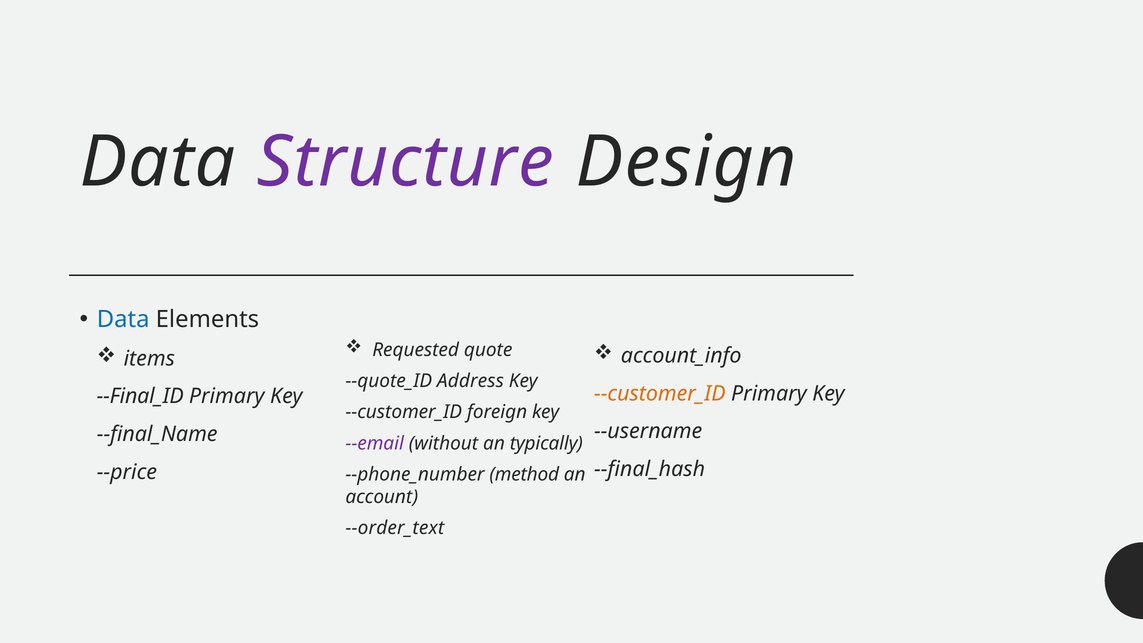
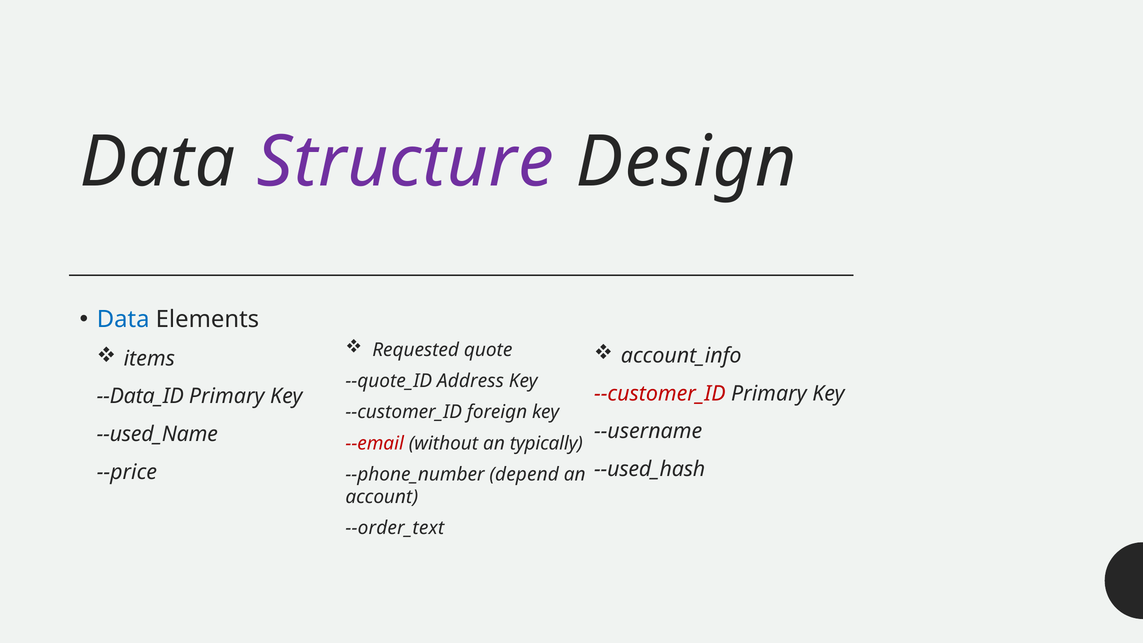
--customer_ID at (660, 394) colour: orange -> red
--Final_ID: --Final_ID -> --Data_ID
--final_Name: --final_Name -> --used_Name
--email colour: purple -> red
--final_hash: --final_hash -> --used_hash
method: method -> depend
